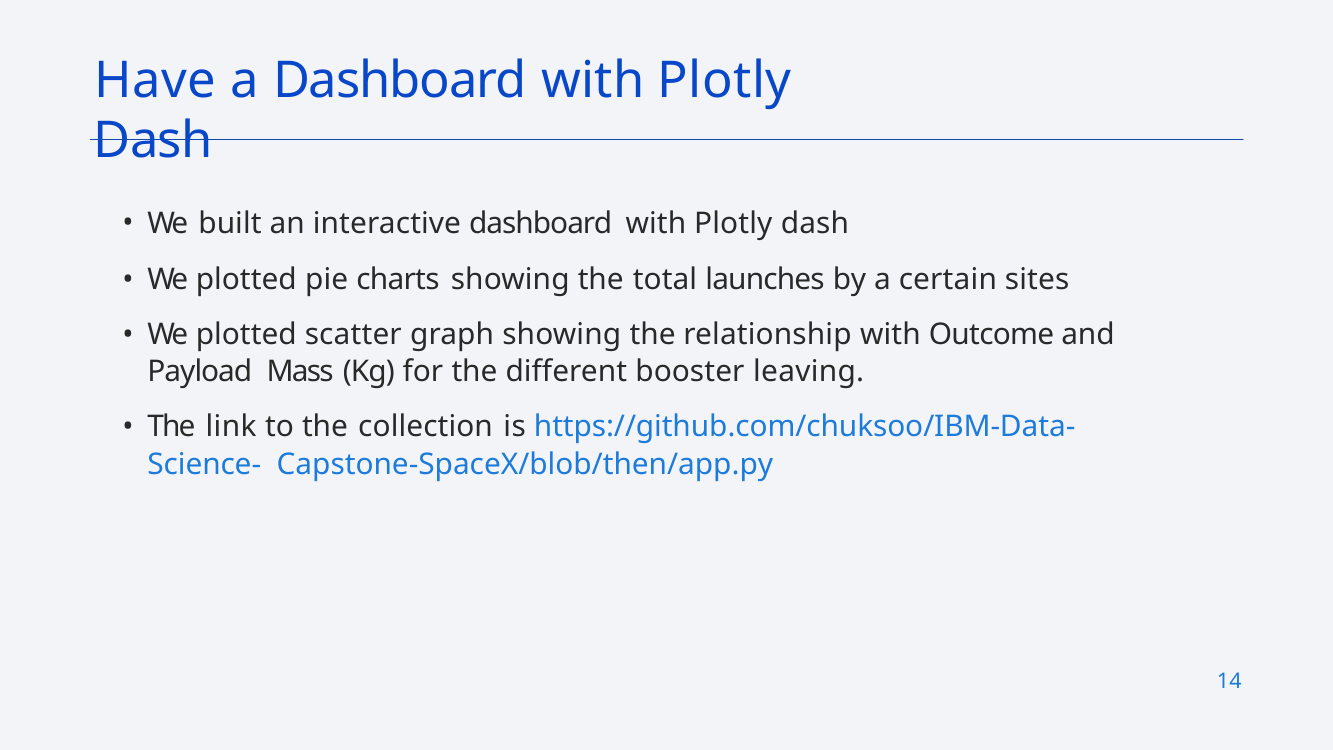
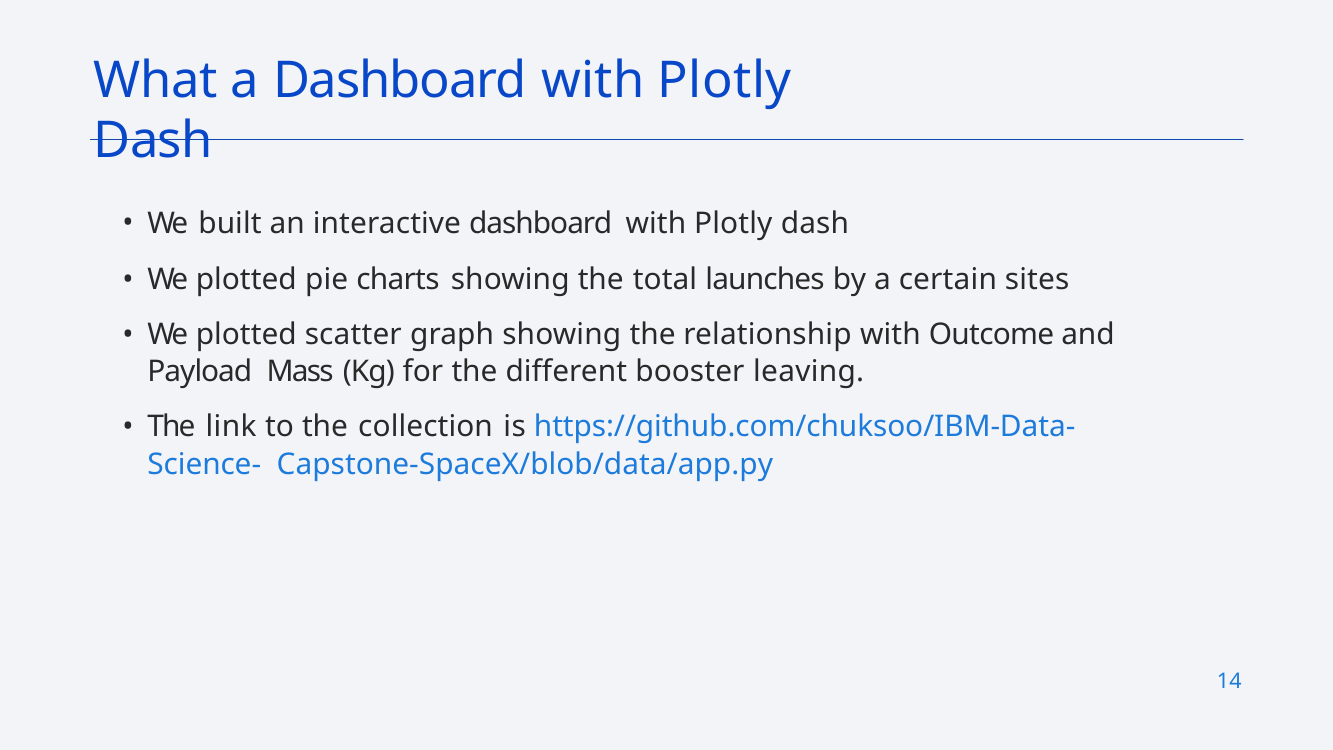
Have: Have -> What
Capstone-SpaceX/blob/then/app.py: Capstone-SpaceX/blob/then/app.py -> Capstone-SpaceX/blob/data/app.py
